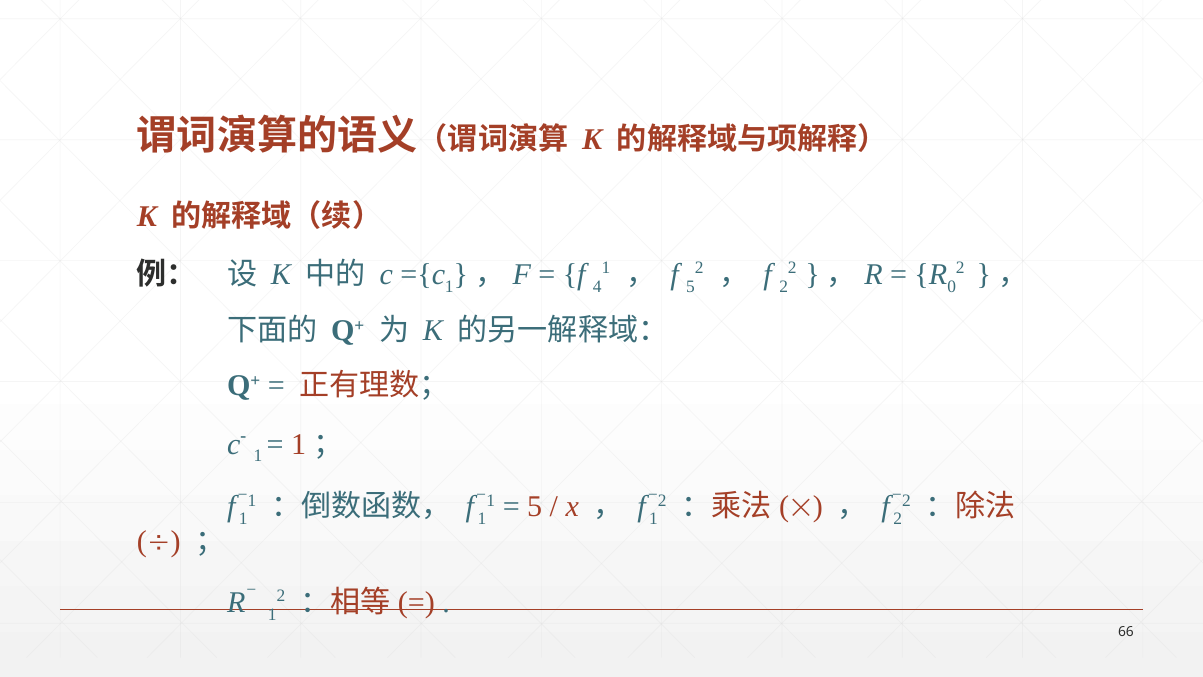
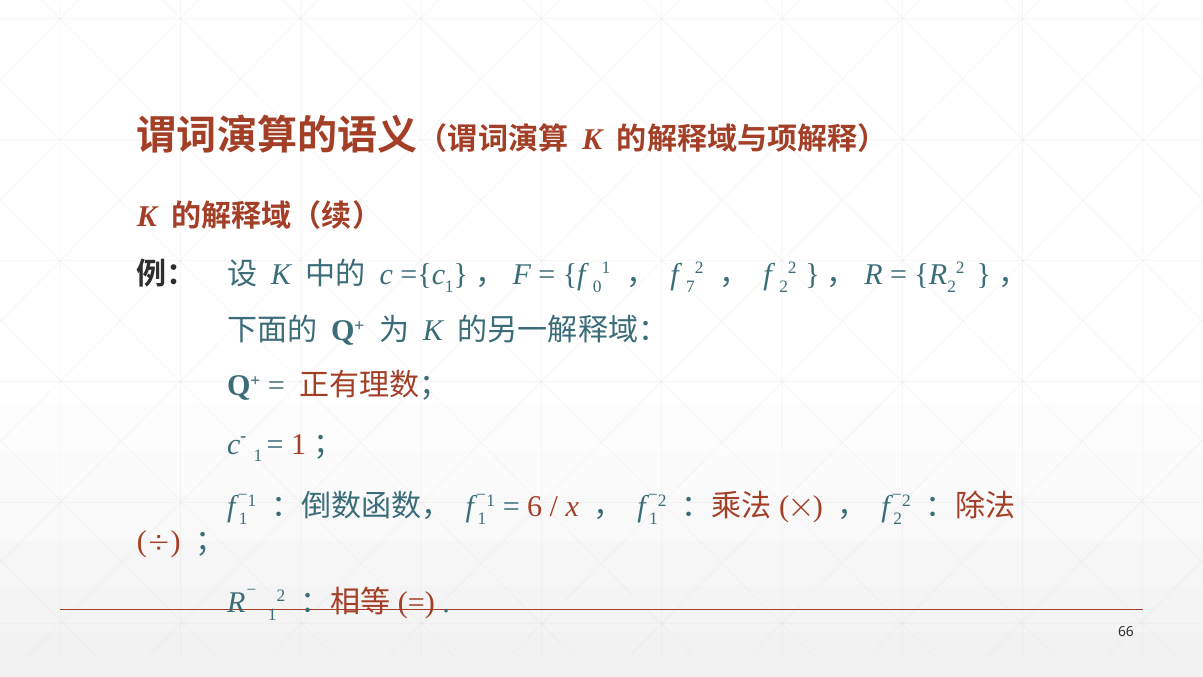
f 5: 5 -> 7
0 at (952, 286): 0 -> 2
4: 4 -> 0
5 at (535, 507): 5 -> 6
